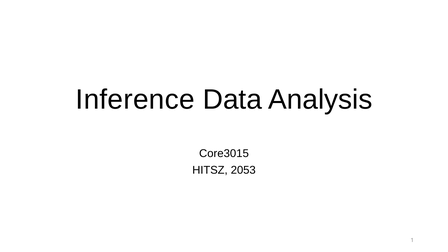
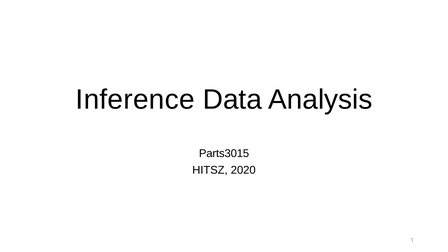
Core3015: Core3015 -> Parts3015
2053: 2053 -> 2020
